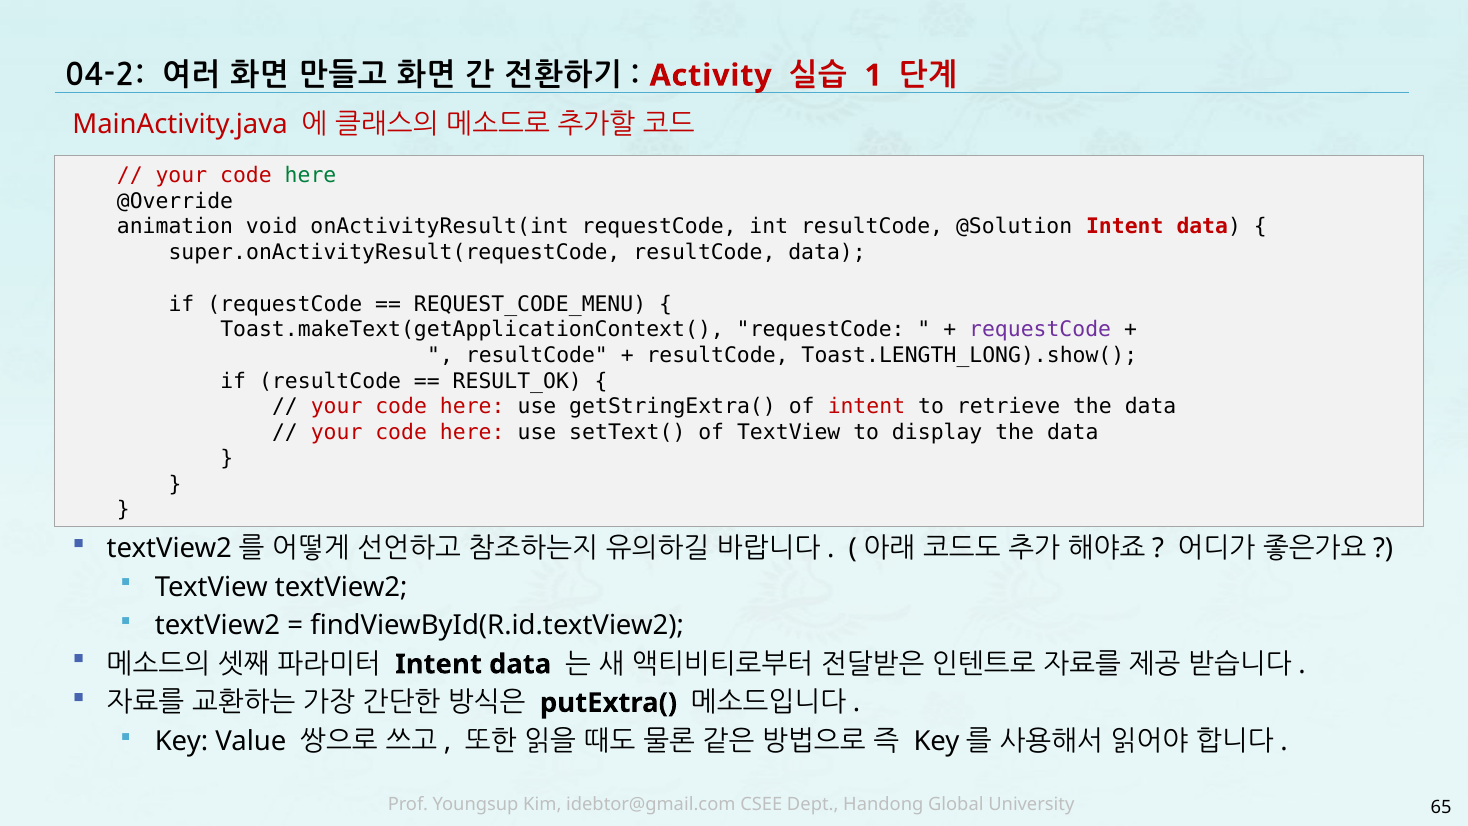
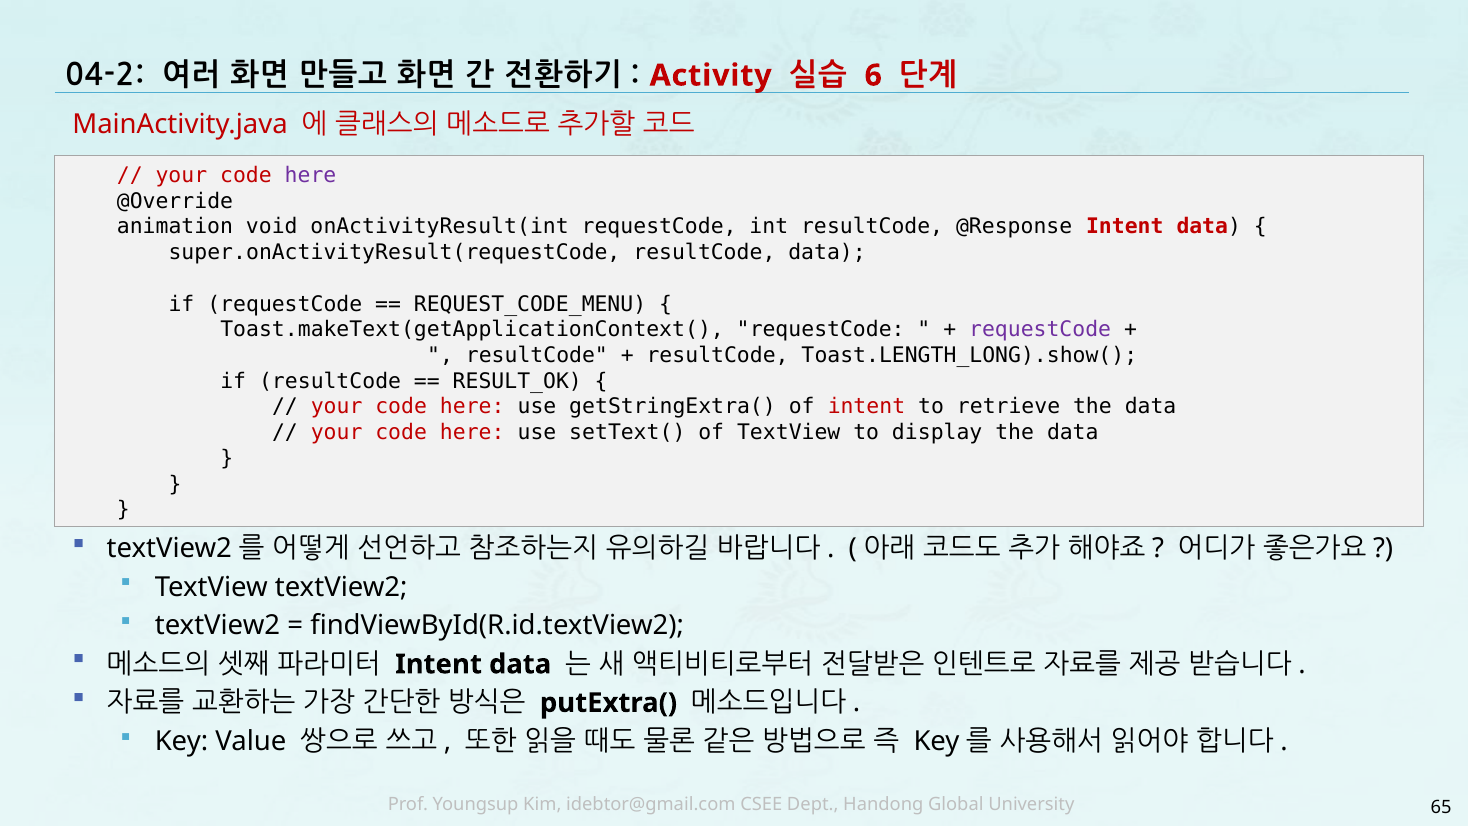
1: 1 -> 6
here at (311, 175) colour: green -> purple
@Solution: @Solution -> @Response
